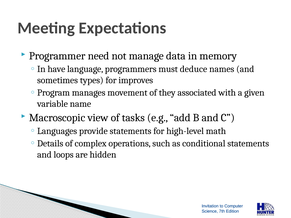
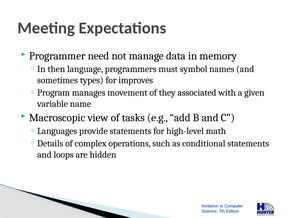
have: have -> then
deduce: deduce -> symbol
